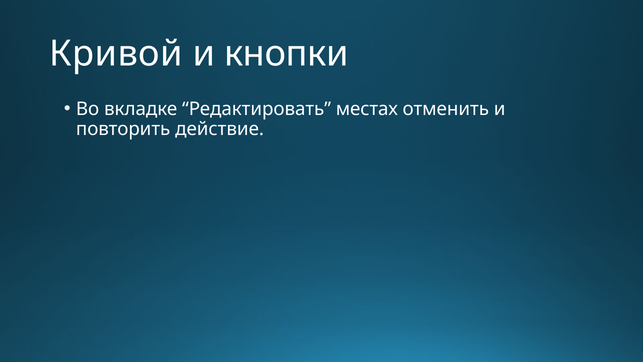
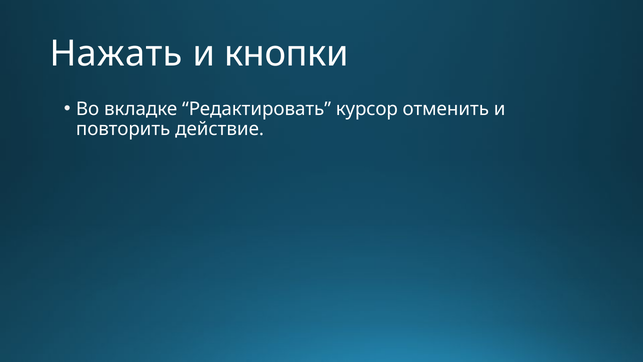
Кривой: Кривой -> Нажать
местах: местах -> курсор
